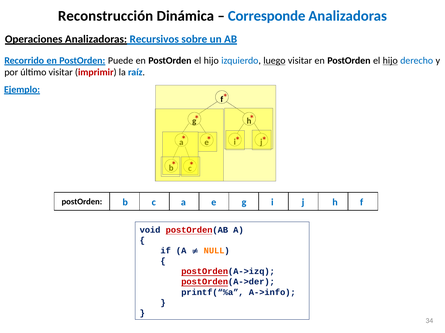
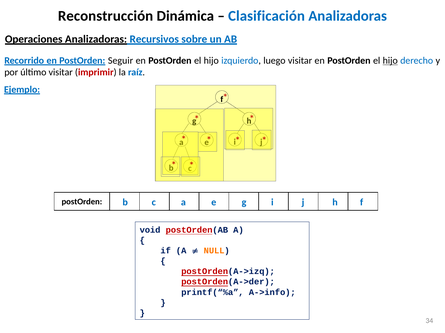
Corresponde: Corresponde -> Clasificación
Puede: Puede -> Seguir
luego underline: present -> none
